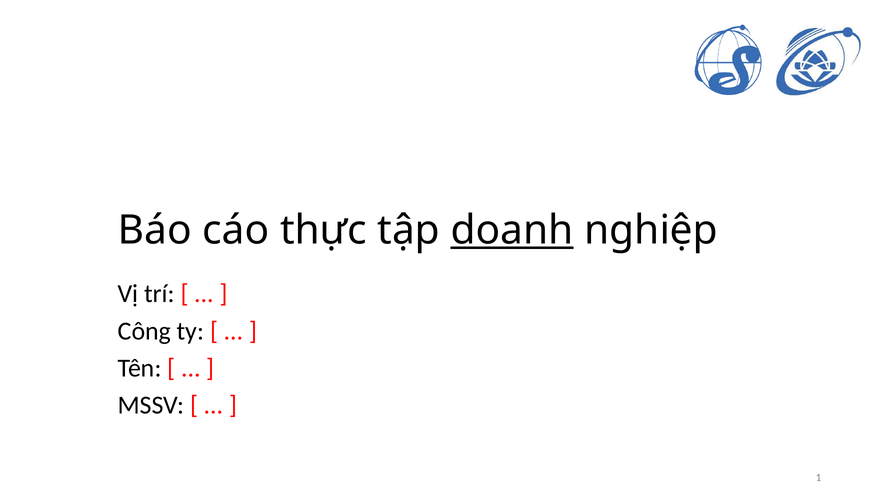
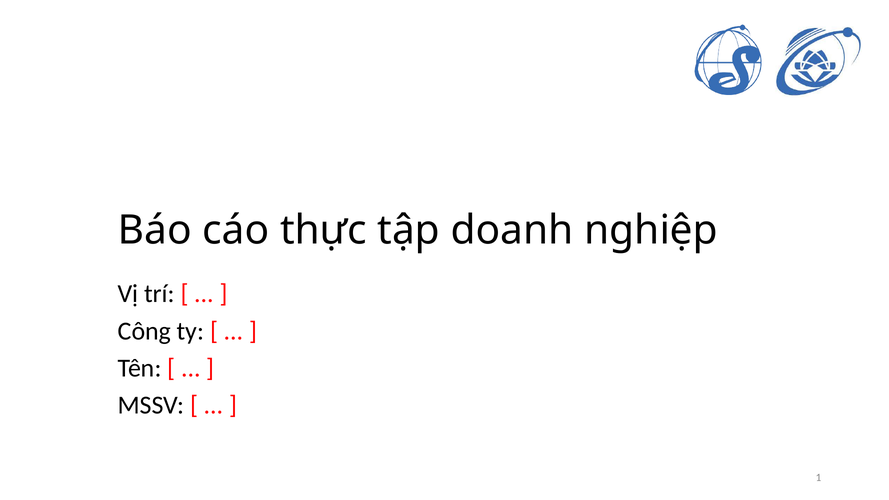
doanh underline: present -> none
